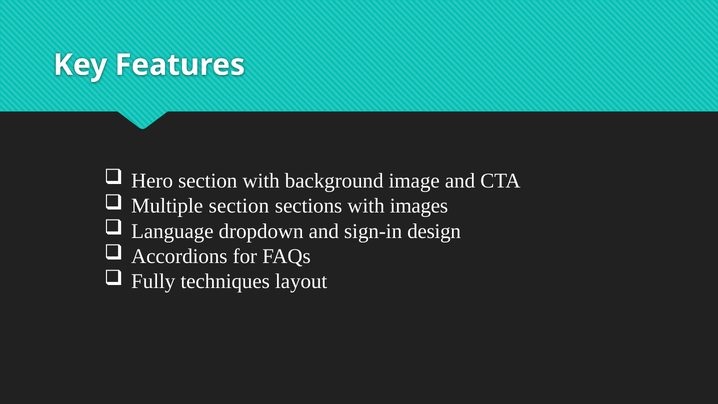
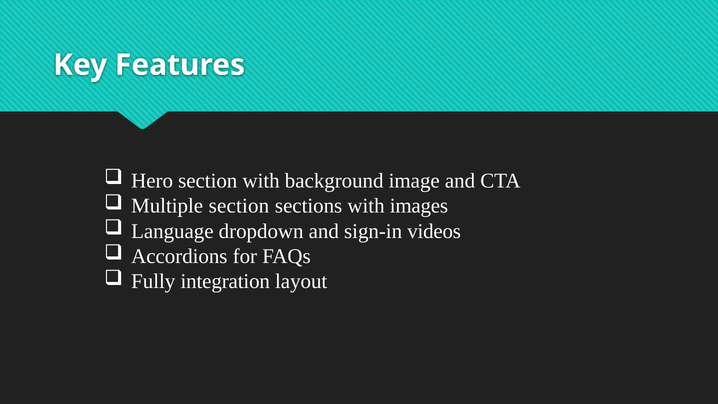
design: design -> videos
techniques: techniques -> integration
